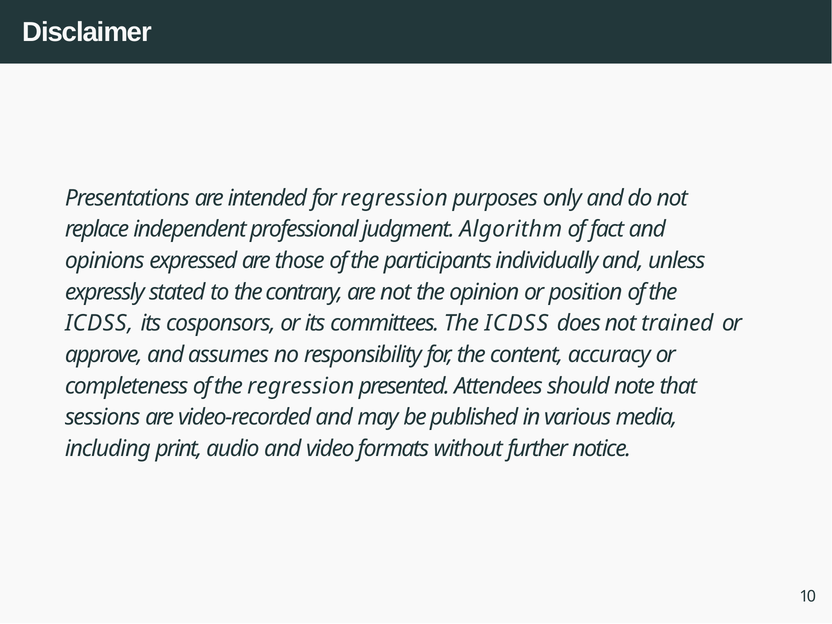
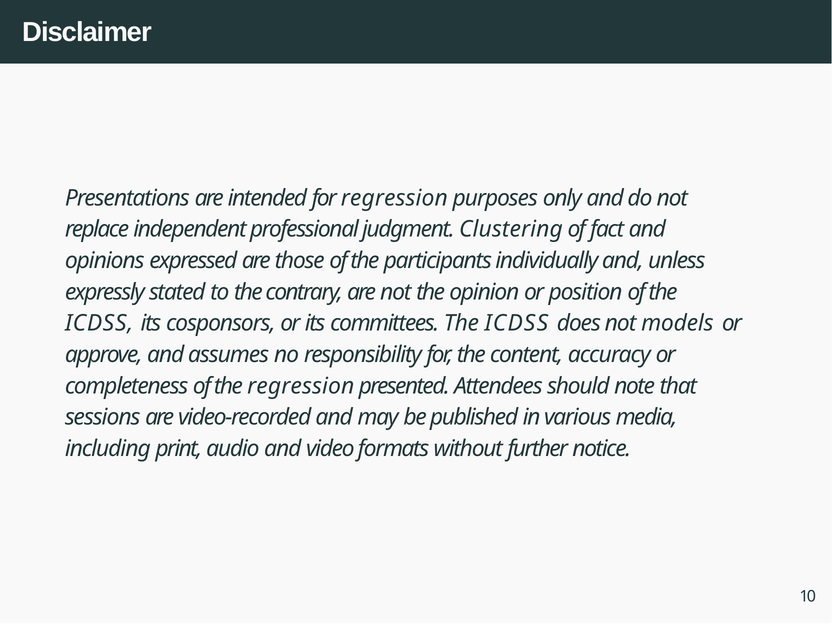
Algorithm: Algorithm -> Clustering
trained: trained -> models
